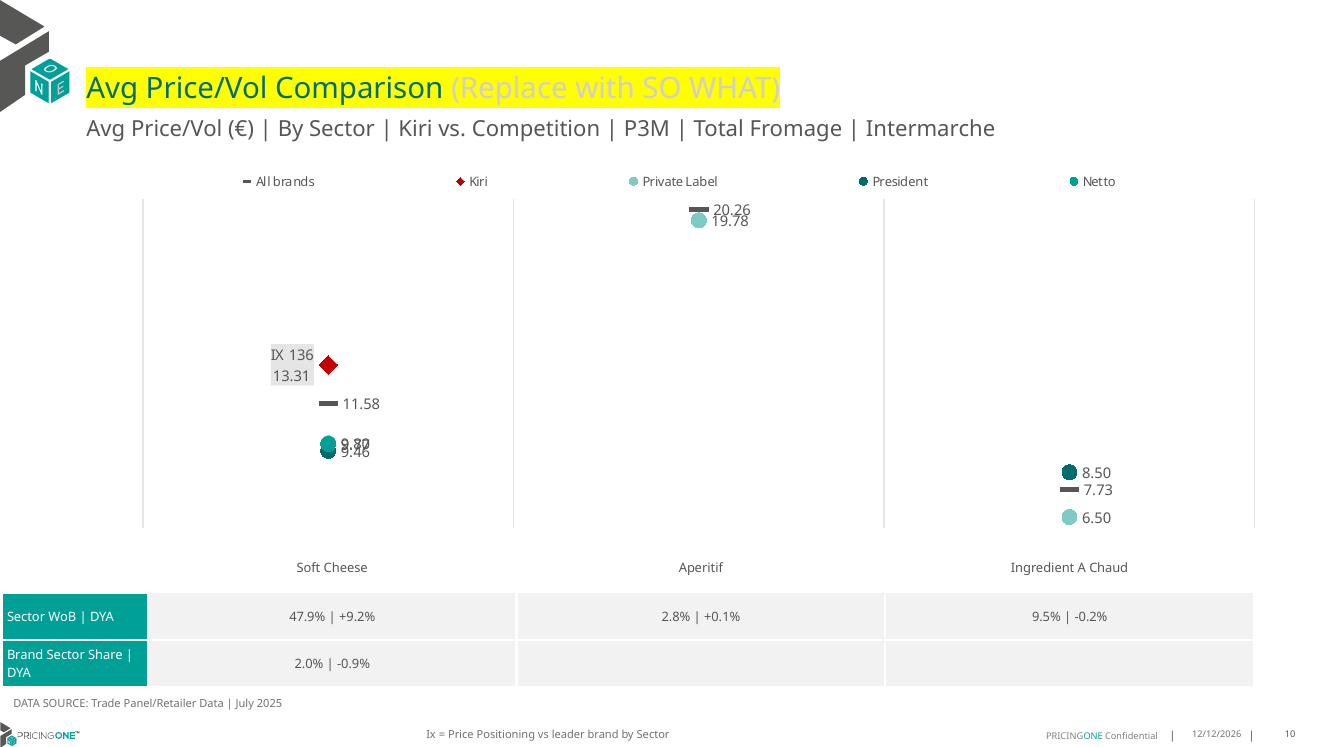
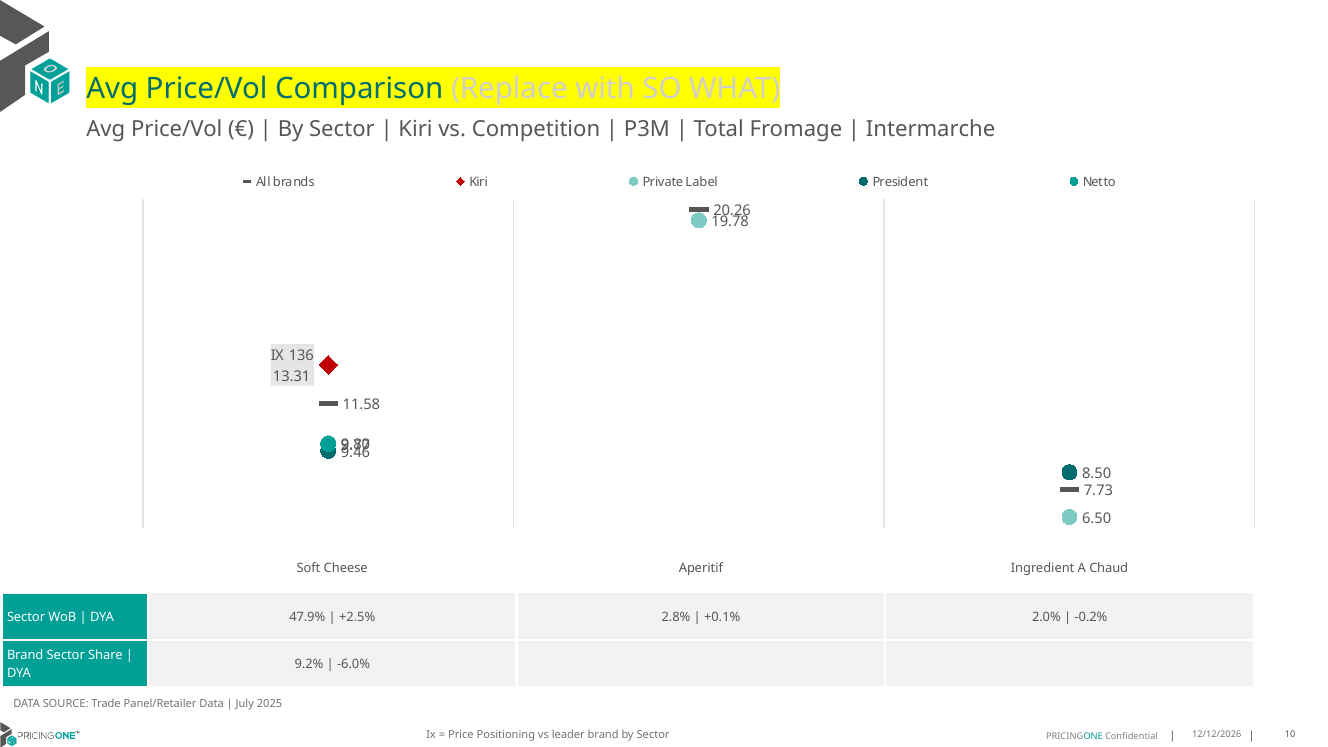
+9.2%: +9.2% -> +2.5%
9.5%: 9.5% -> 2.0%
2.0%: 2.0% -> 9.2%
-0.9%: -0.9% -> -6.0%
